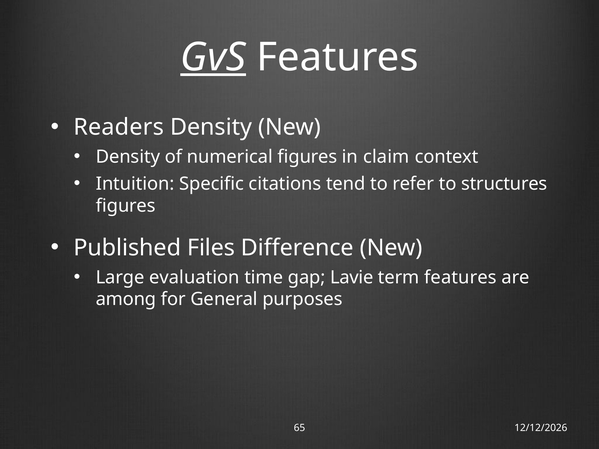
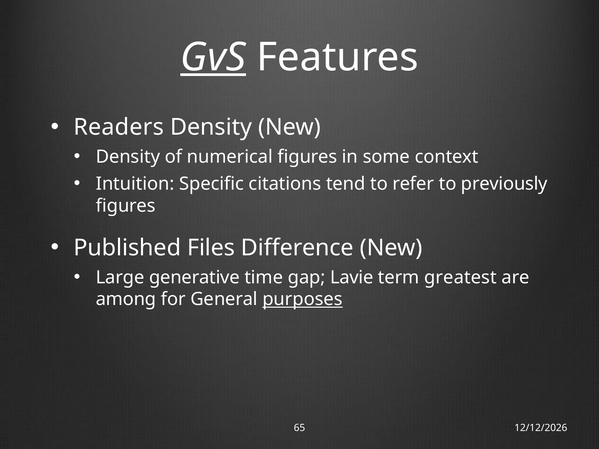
claim: claim -> some
structures: structures -> previously
evaluation: evaluation -> generative
term features: features -> greatest
purposes underline: none -> present
